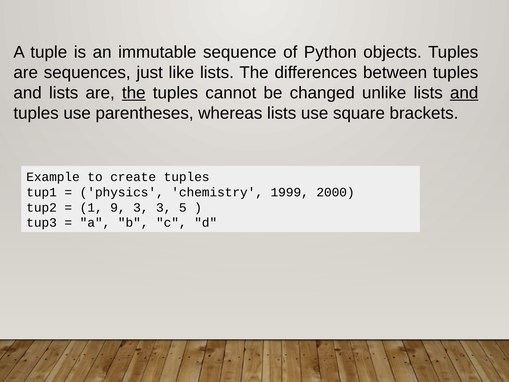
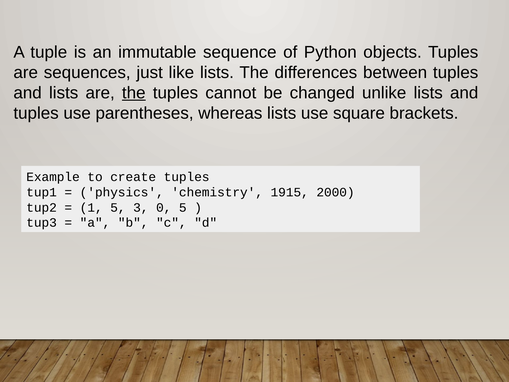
and at (464, 93) underline: present -> none
1999: 1999 -> 1915
1 9: 9 -> 5
3 3: 3 -> 0
